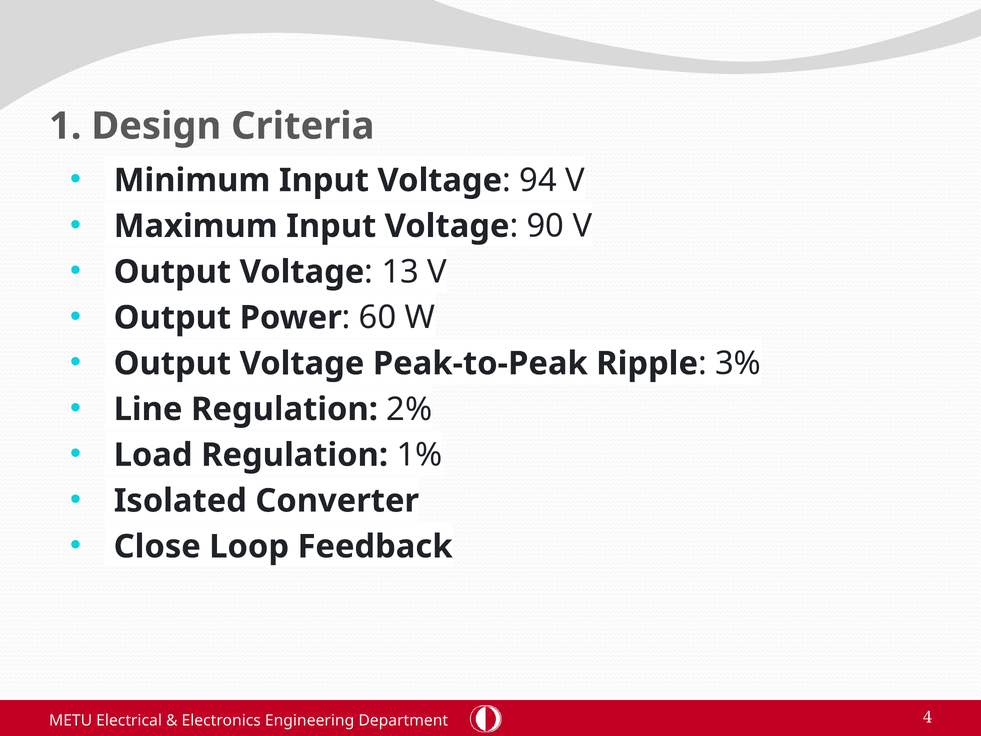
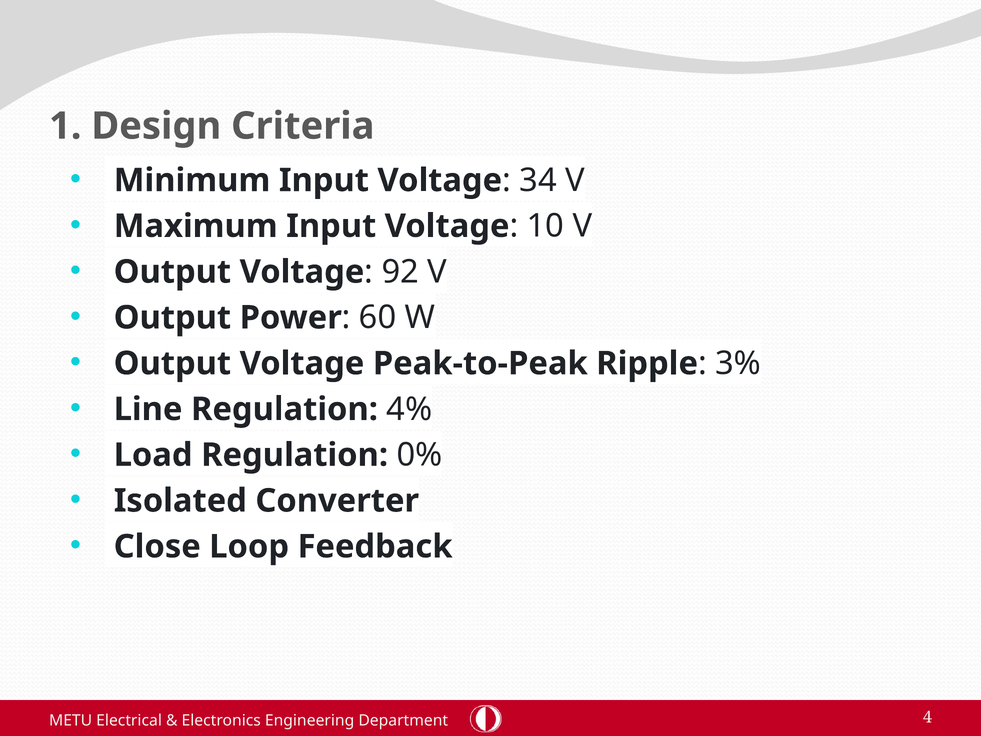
94: 94 -> 34
90: 90 -> 10
13: 13 -> 92
2%: 2% -> 4%
1%: 1% -> 0%
